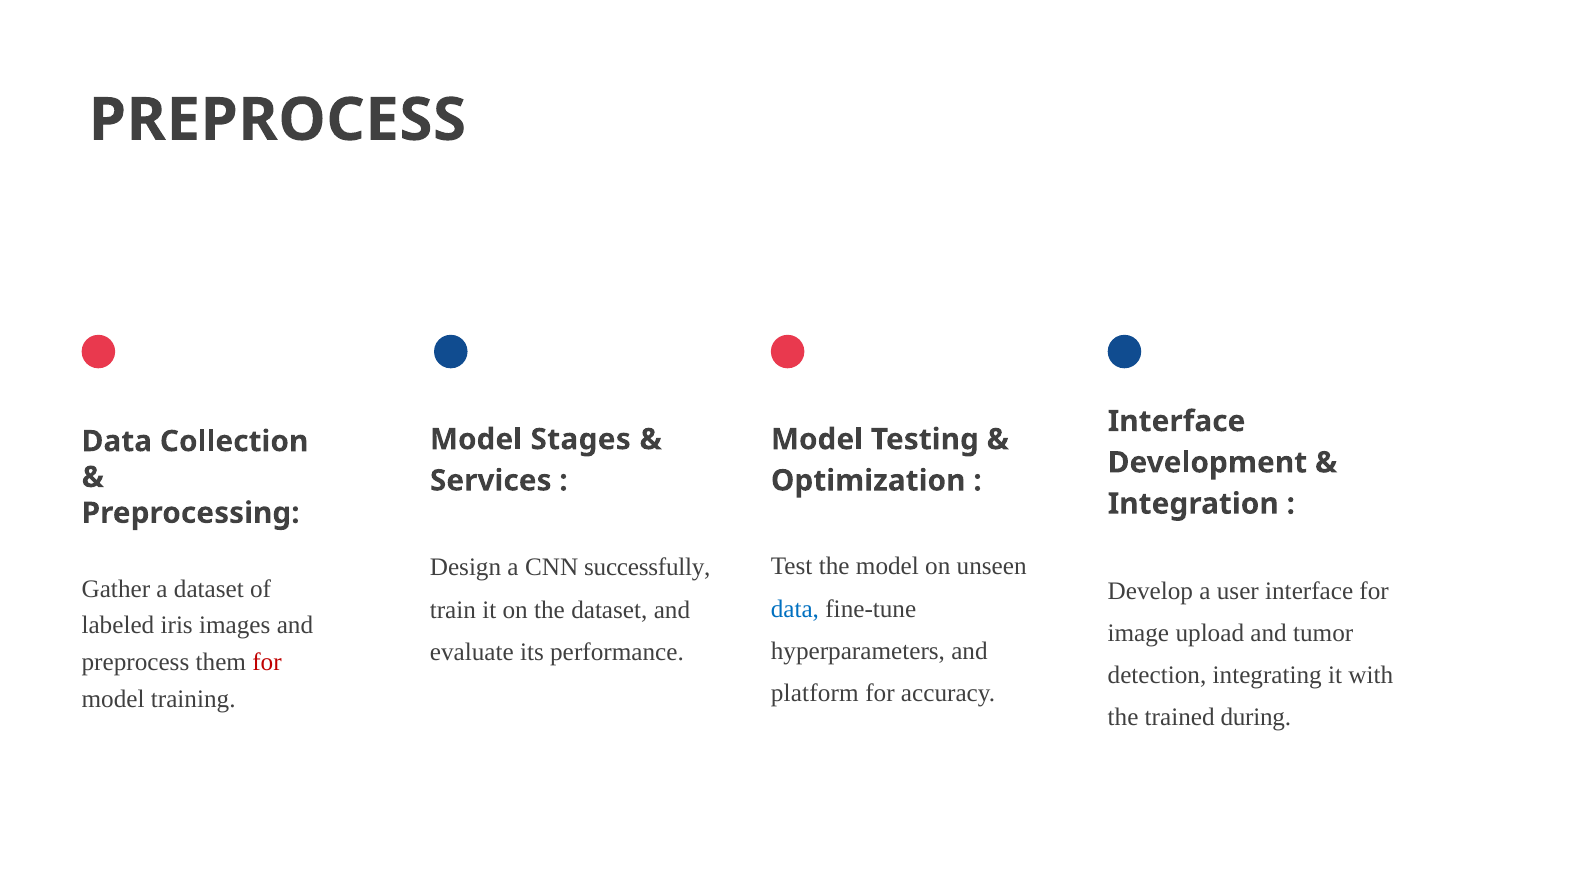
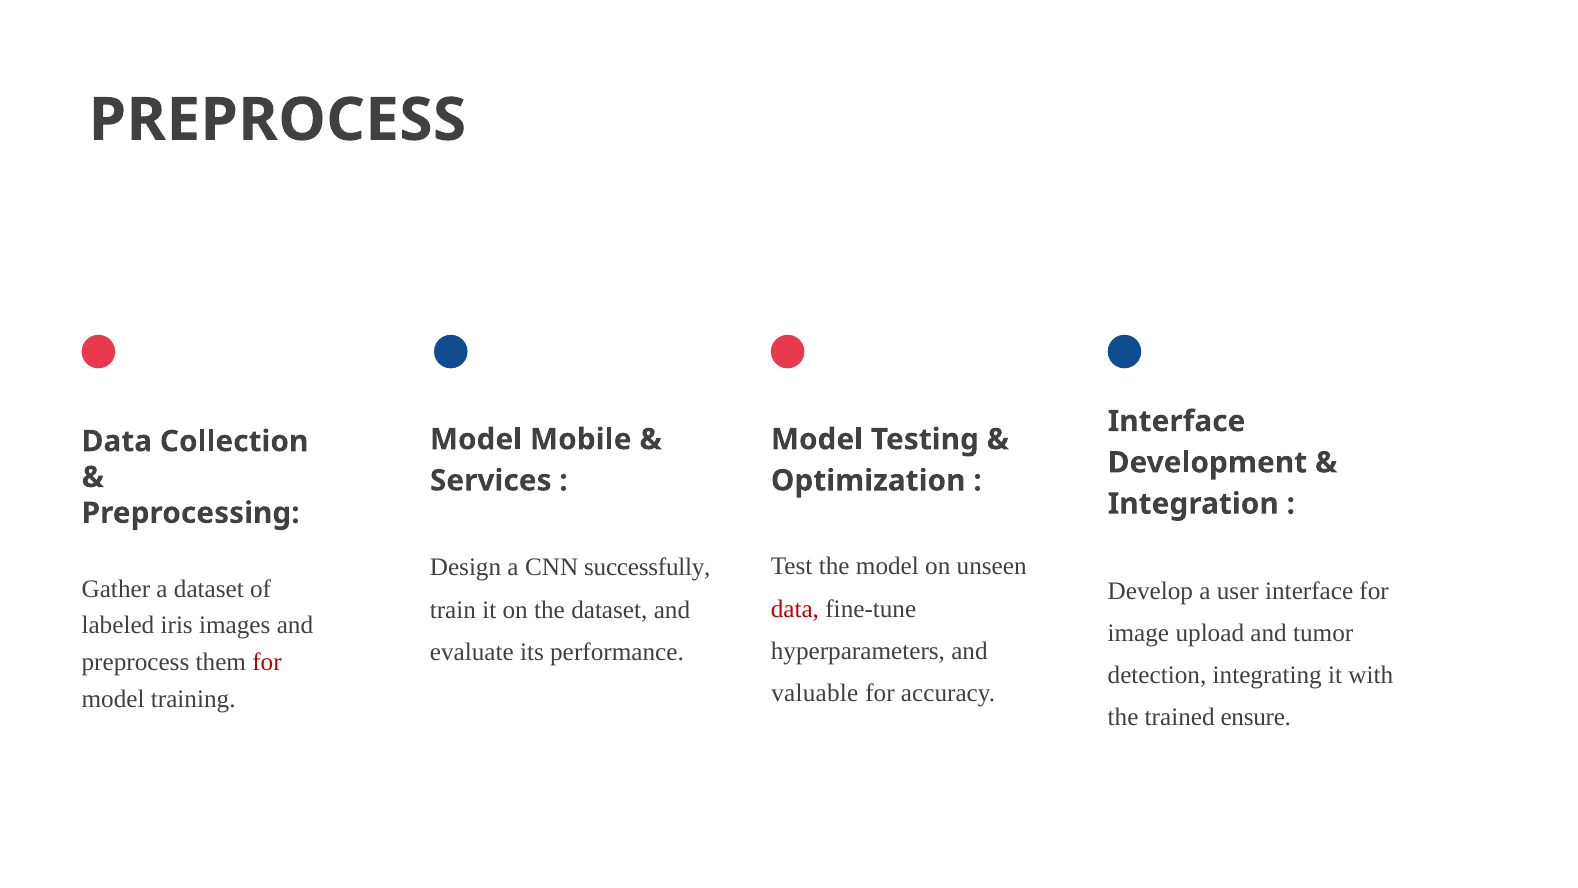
Stages: Stages -> Mobile
data at (795, 609) colour: blue -> red
platform: platform -> valuable
during: during -> ensure
